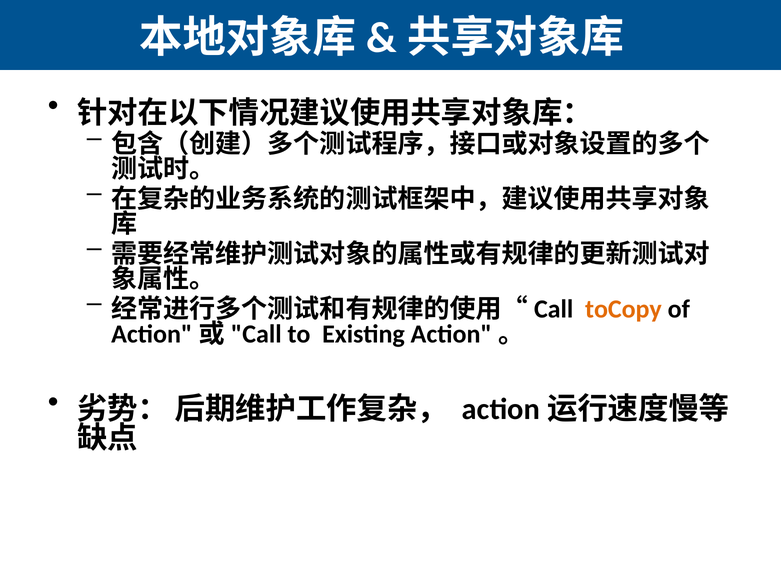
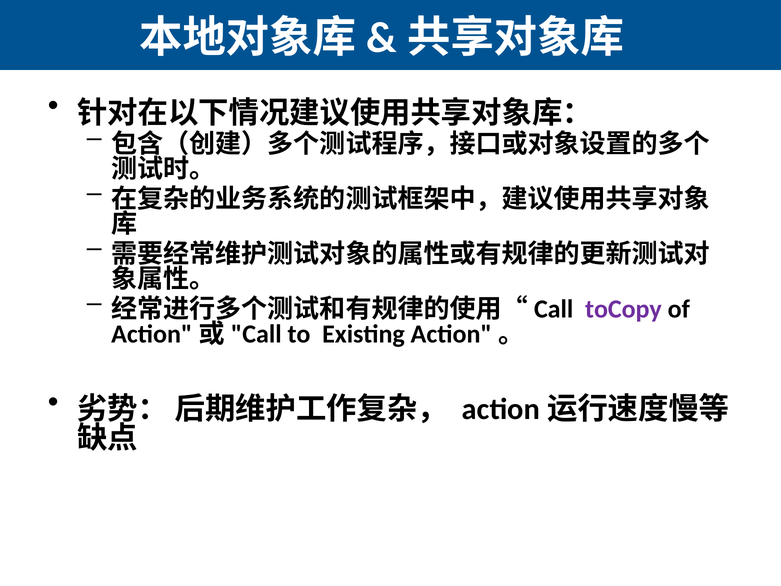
toCopy colour: orange -> purple
